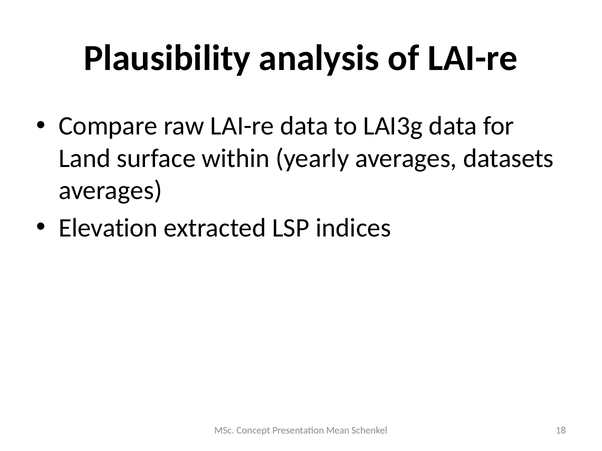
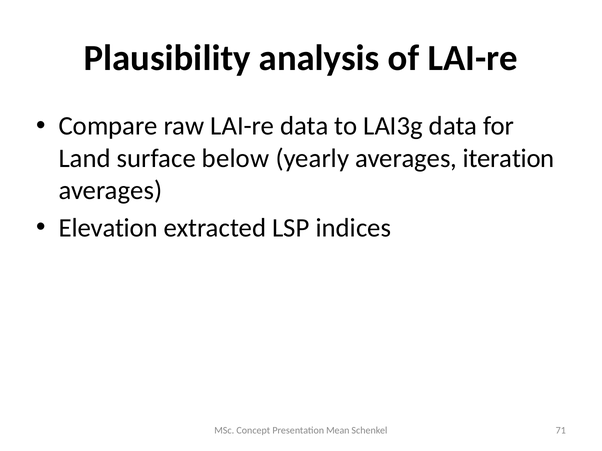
within: within -> below
datasets: datasets -> iteration
18: 18 -> 71
